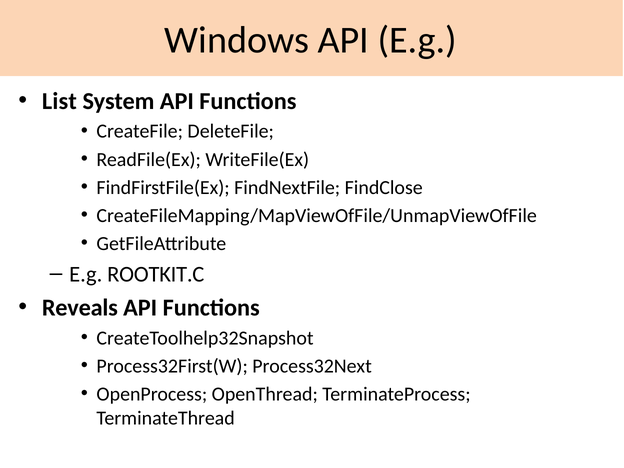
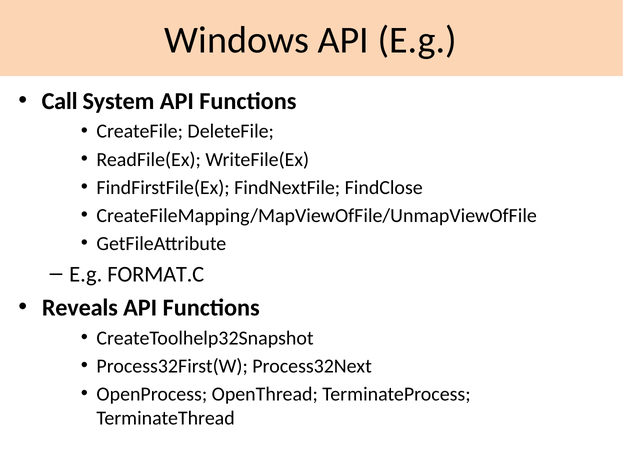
List: List -> Call
ROOTKIT.C: ROOTKIT.C -> FORMAT.C
